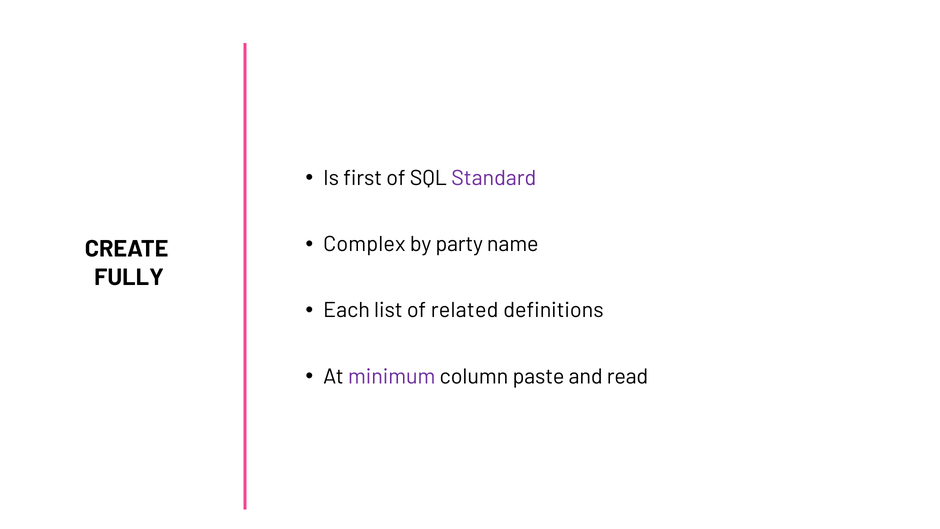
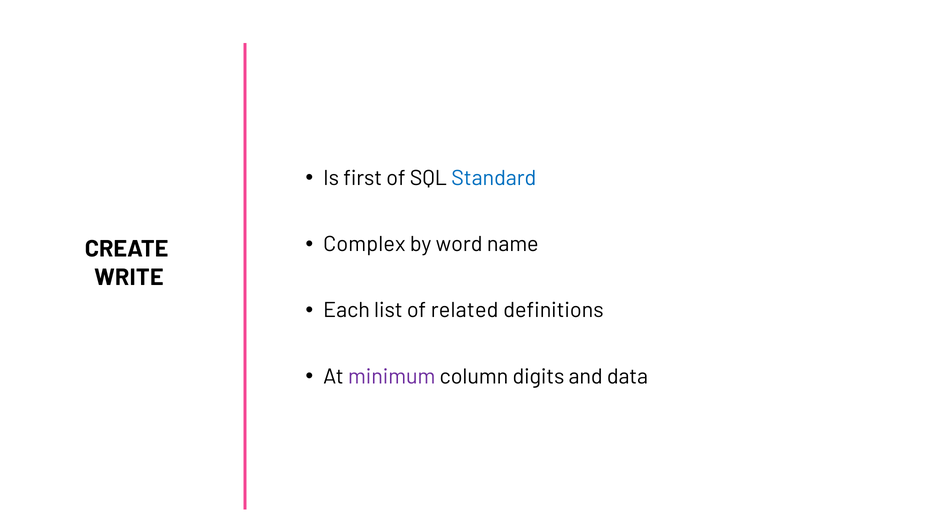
Standard colour: purple -> blue
party: party -> word
FULLY: FULLY -> WRITE
paste: paste -> digits
read: read -> data
